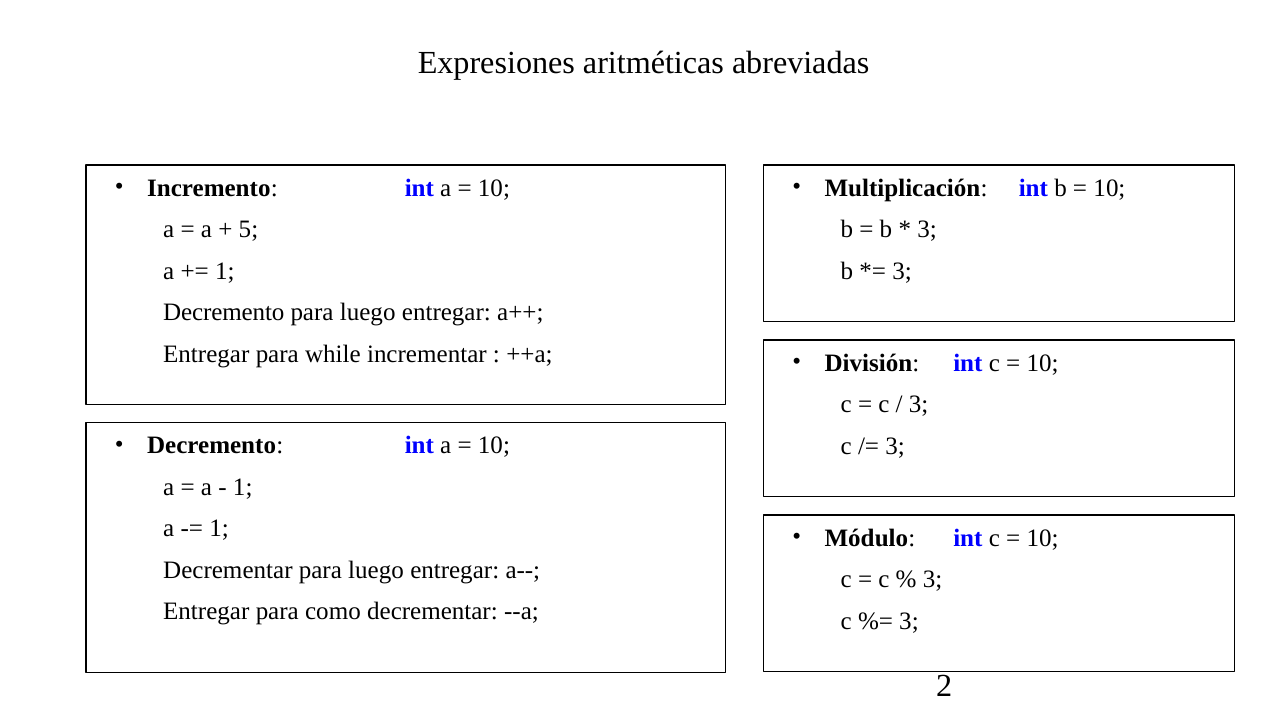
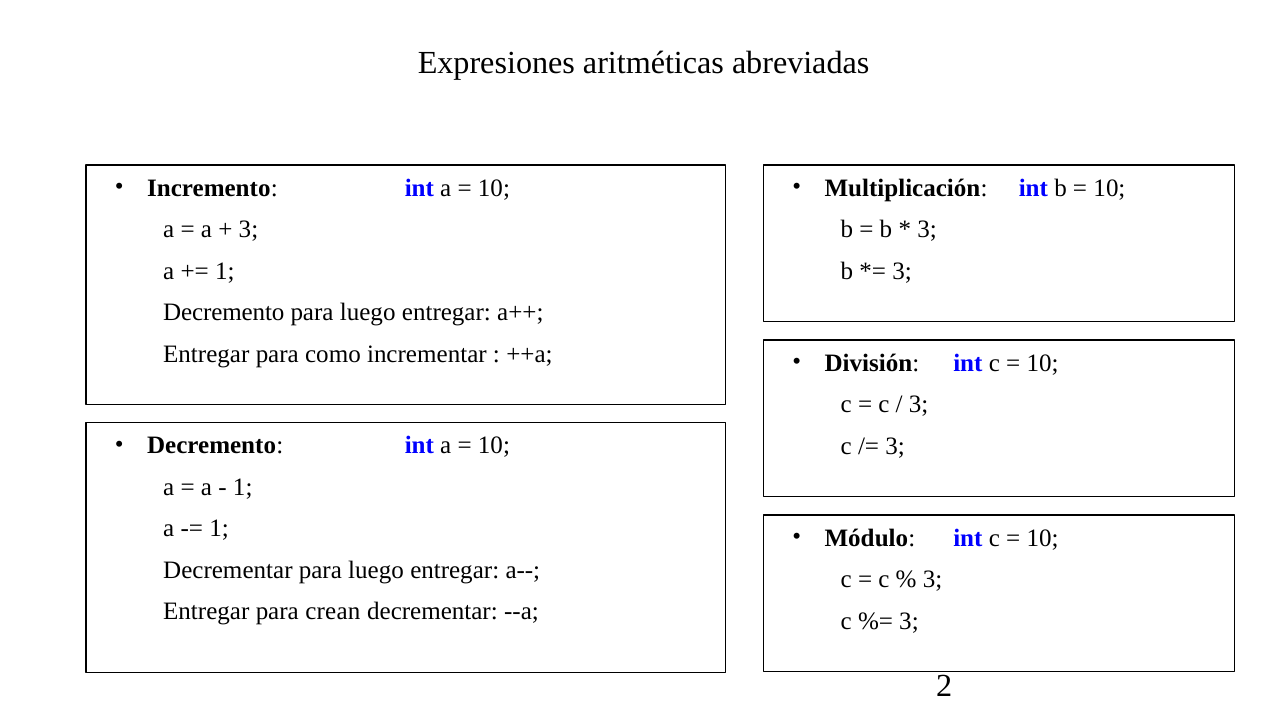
5 at (248, 230): 5 -> 3
while: while -> como
como: como -> crean
